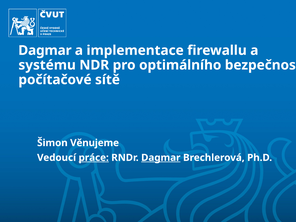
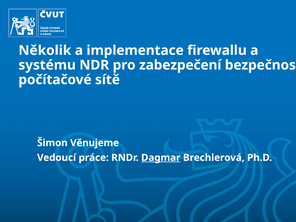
Dagmar at (45, 50): Dagmar -> Několik
optimálního: optimálního -> zabezpečení
práce underline: present -> none
